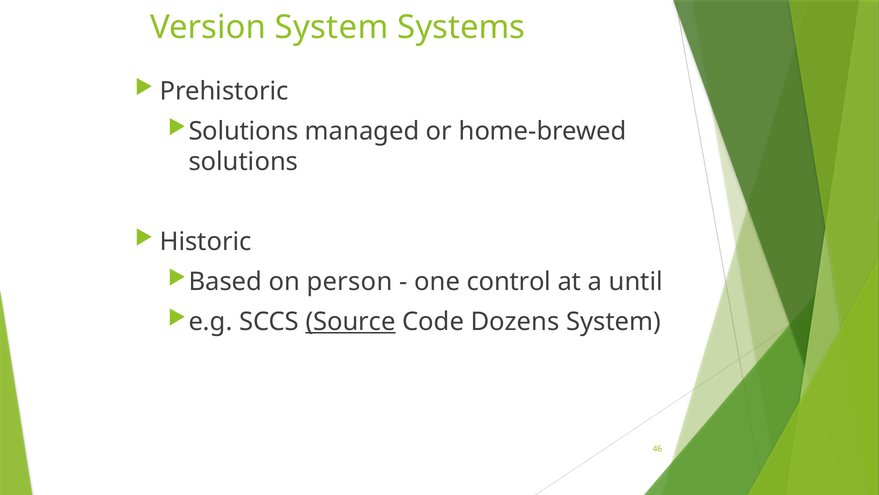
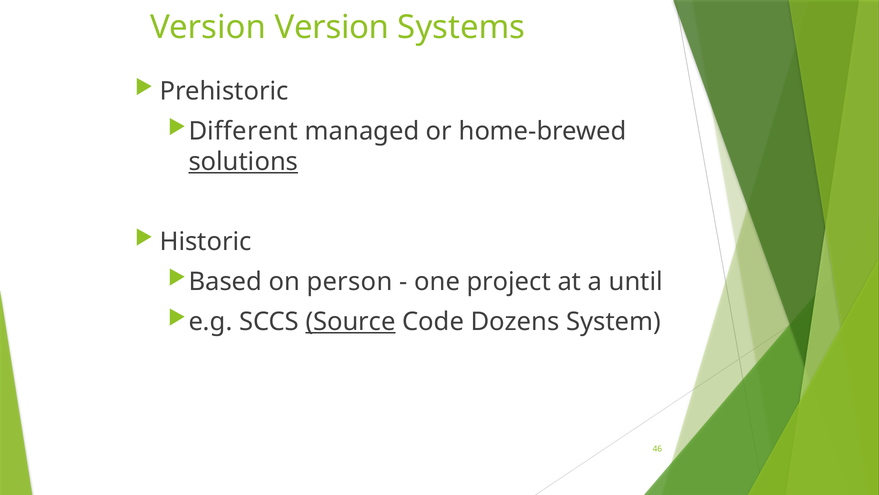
Version System: System -> Version
Solutions at (244, 131): Solutions -> Different
solutions at (243, 162) underline: none -> present
control: control -> project
